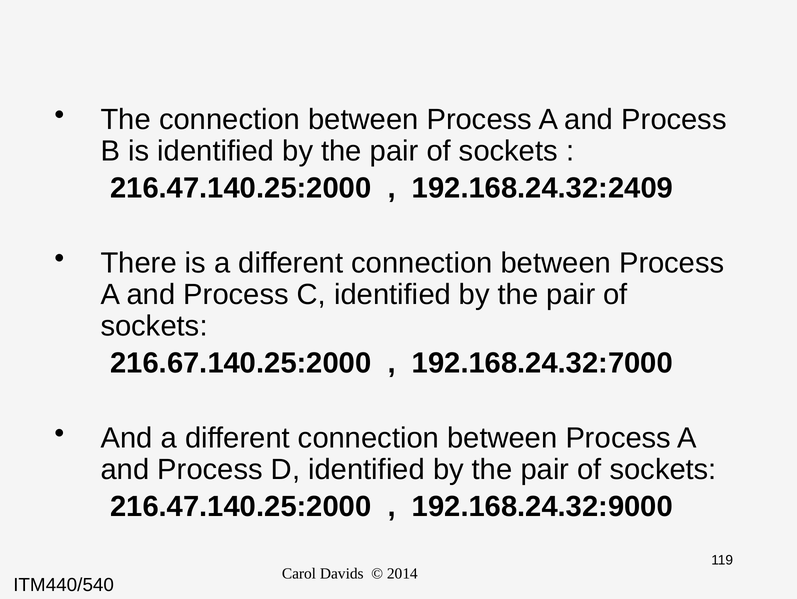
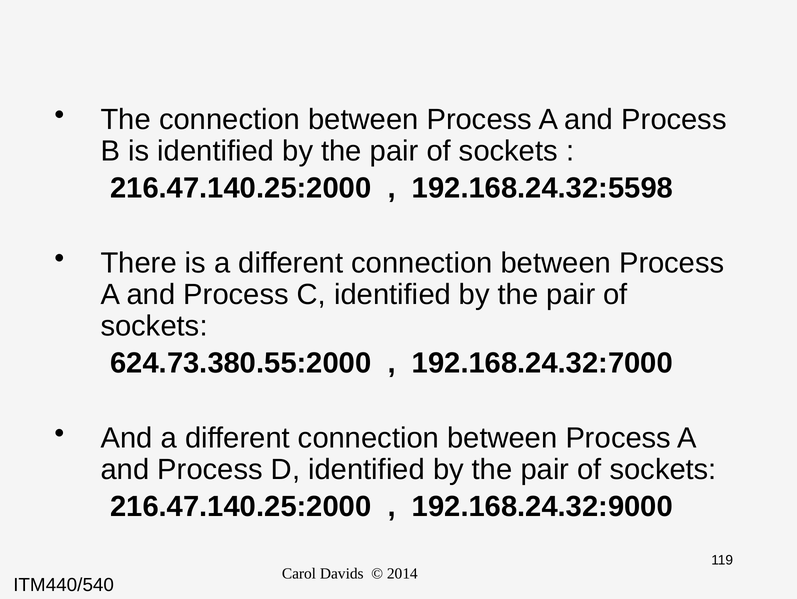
192.168.24.32:2409: 192.168.24.32:2409 -> 192.168.24.32:5598
216.67.140.25:2000: 216.67.140.25:2000 -> 624.73.380.55:2000
